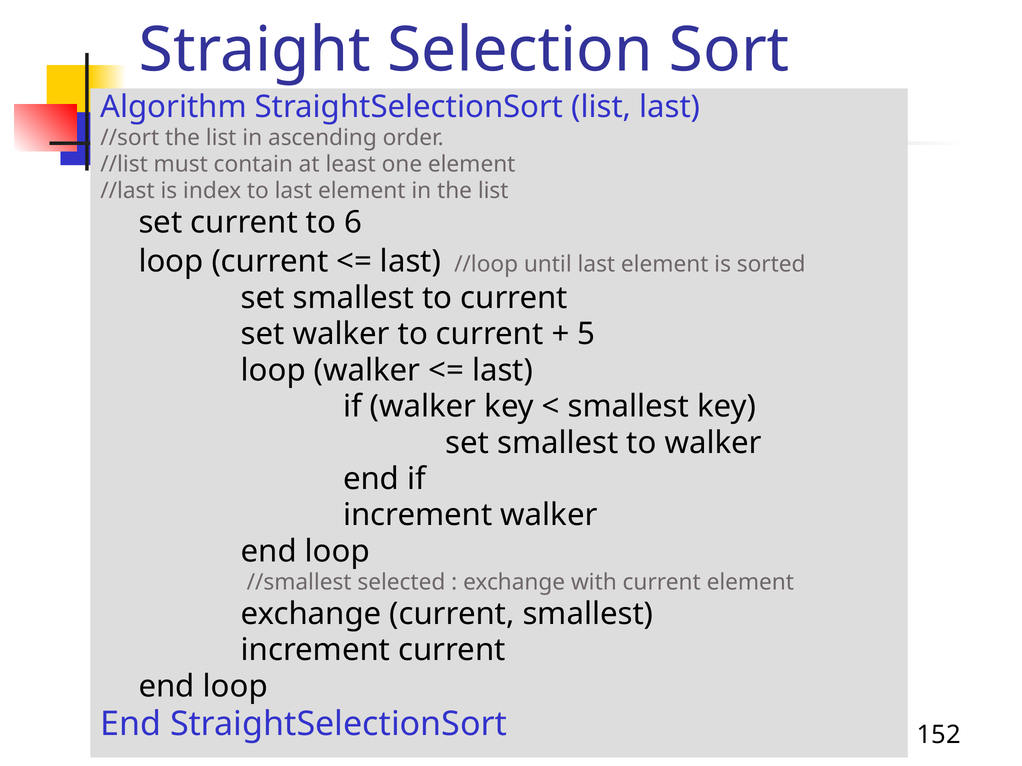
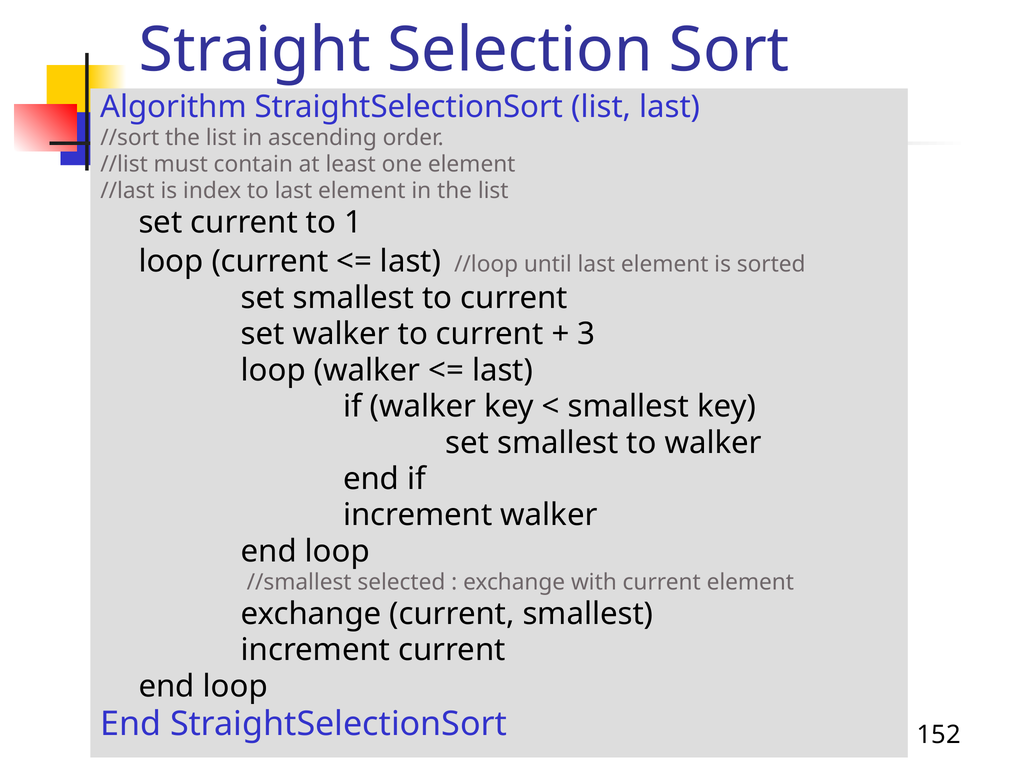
6: 6 -> 1
5: 5 -> 3
